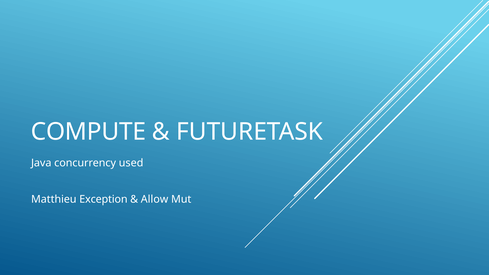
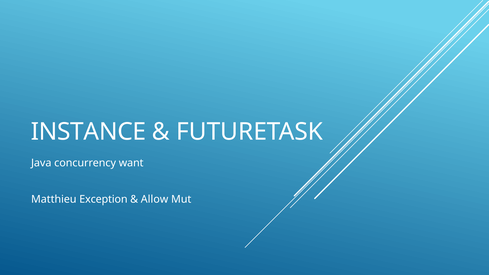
COMPUTE: COMPUTE -> INSTANCE
used: used -> want
